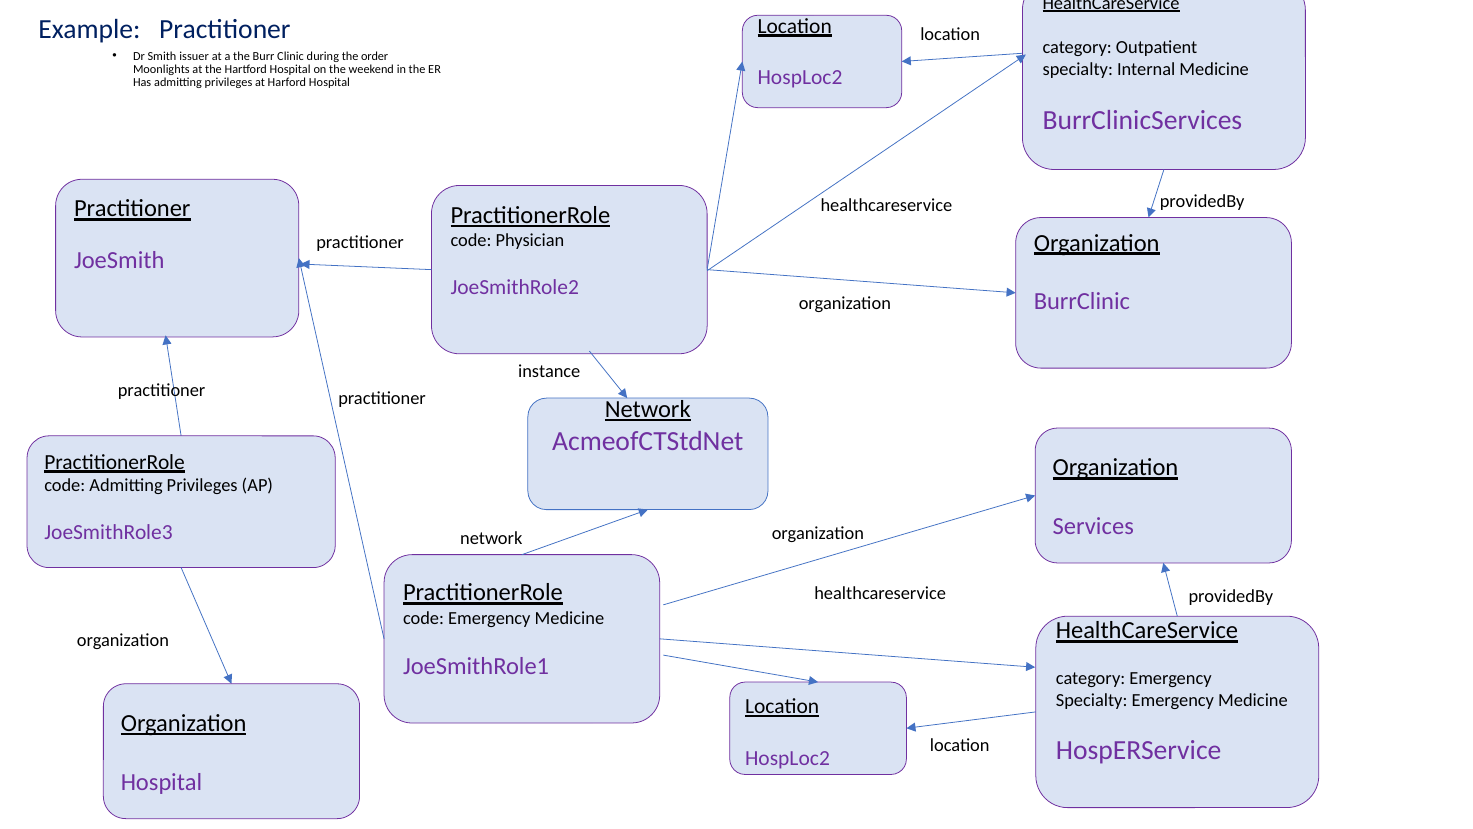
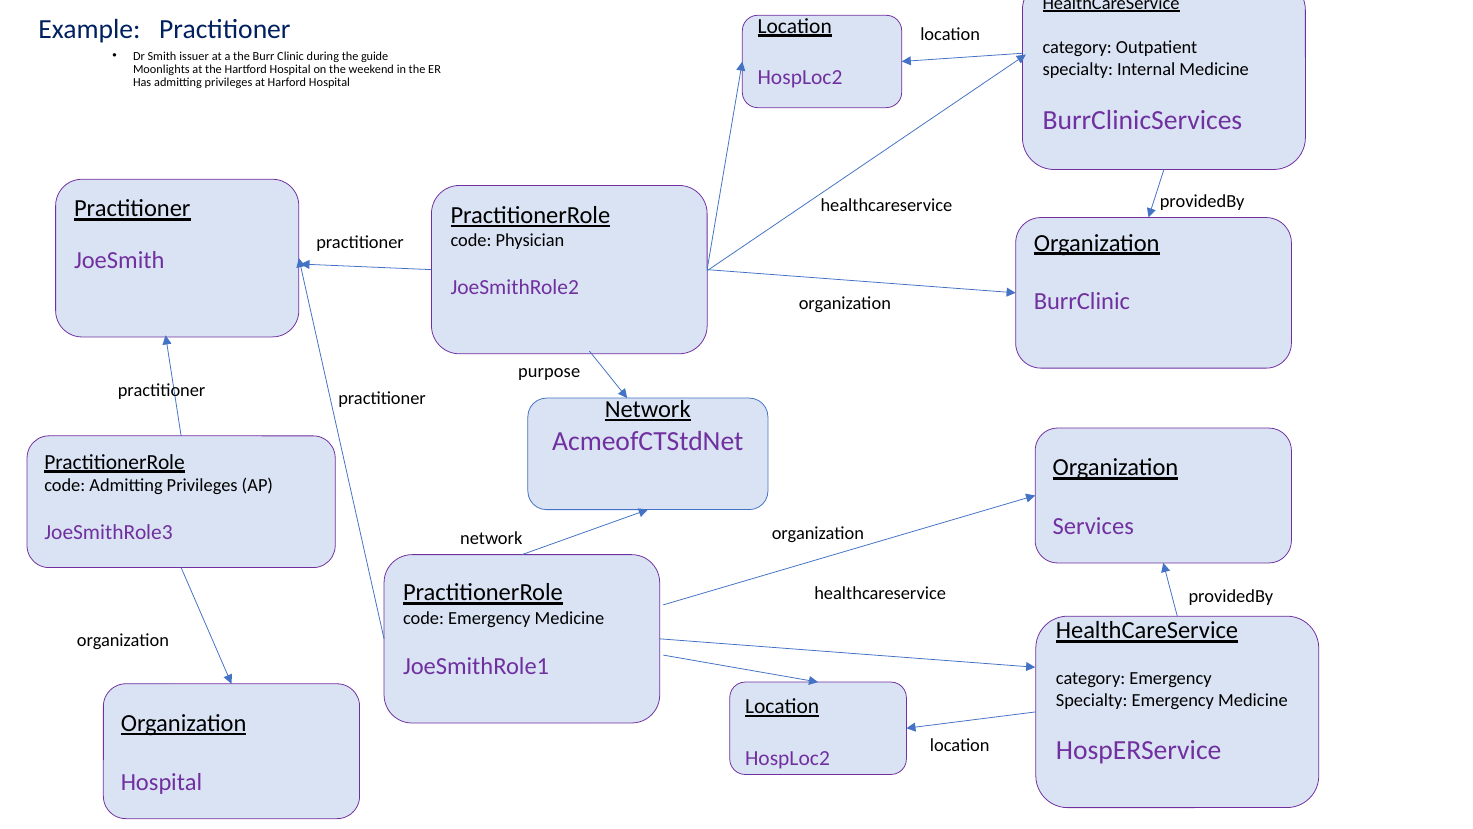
order: order -> guide
instance: instance -> purpose
